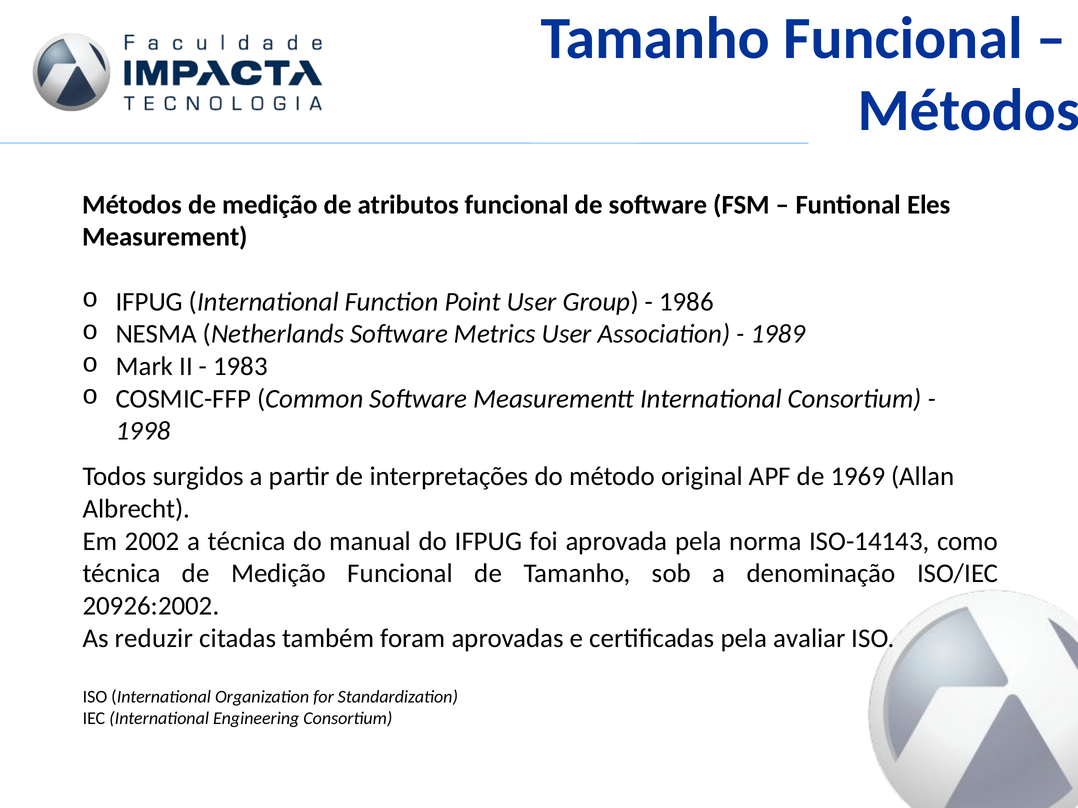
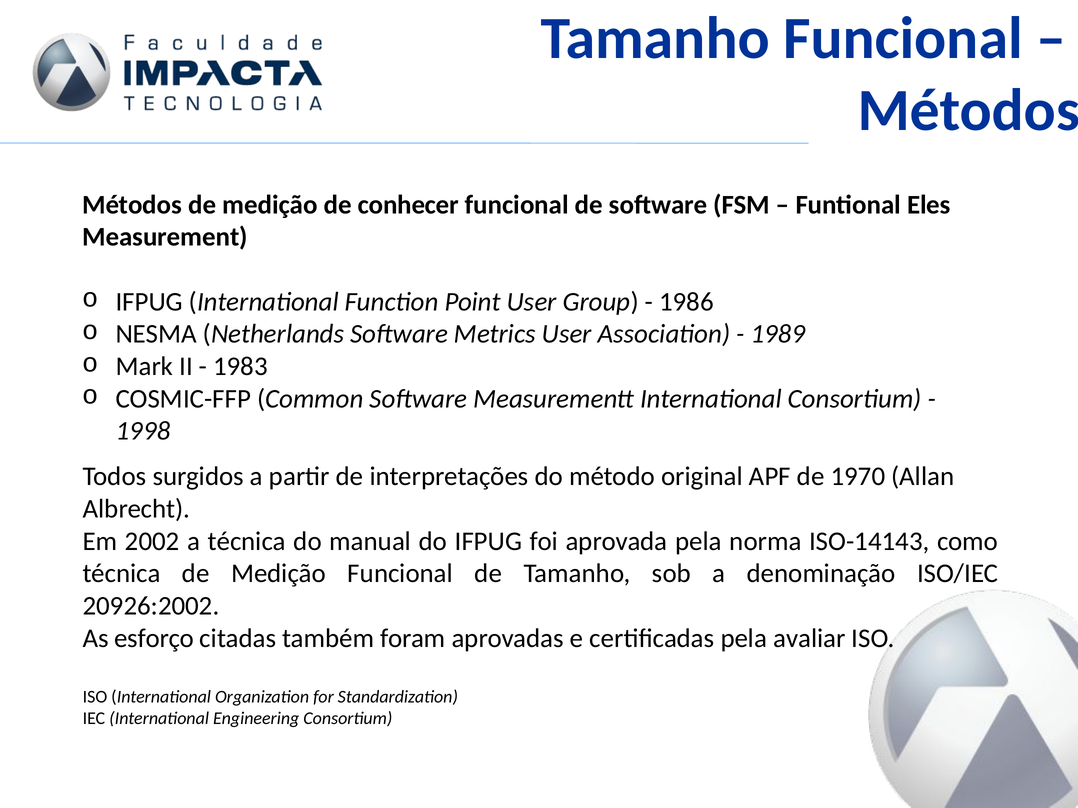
atributos: atributos -> conhecer
1969: 1969 -> 1970
reduzir: reduzir -> esforço
